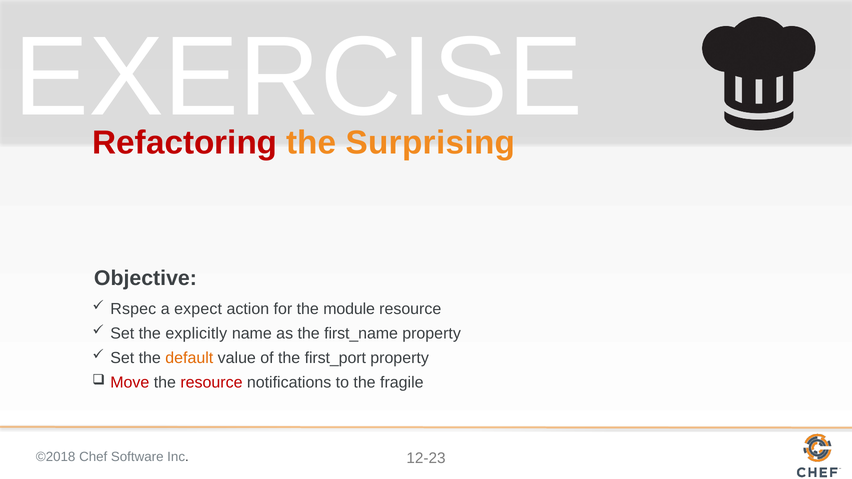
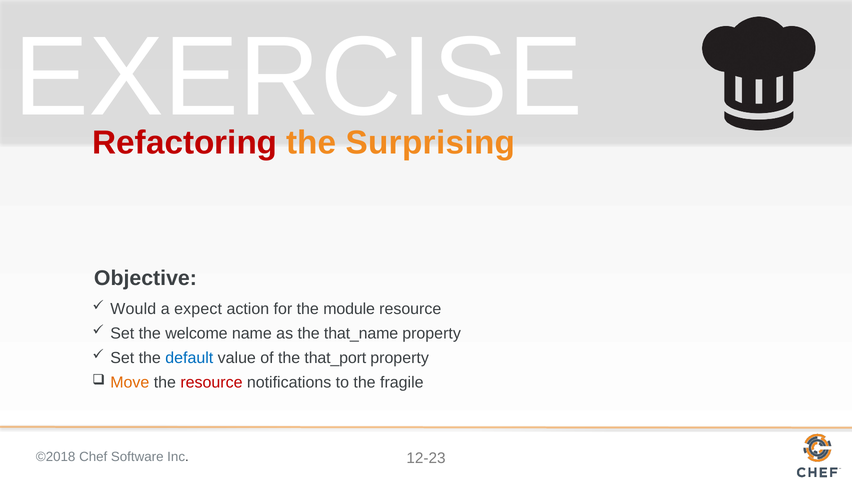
Rspec: Rspec -> Would
explicitly: explicitly -> welcome
first_name: first_name -> that_name
default colour: orange -> blue
first_port: first_port -> that_port
Move colour: red -> orange
